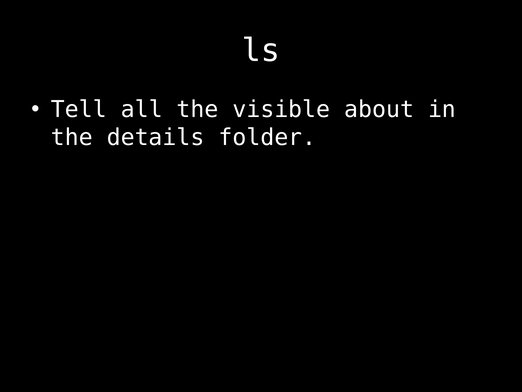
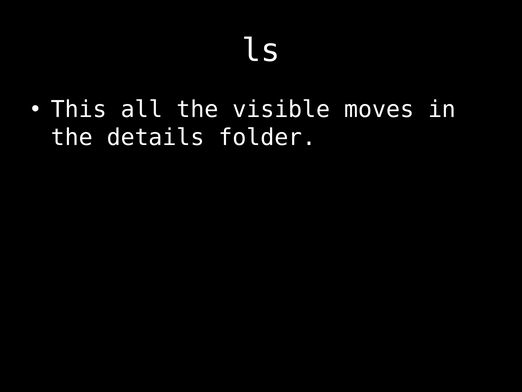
Tell: Tell -> This
about: about -> moves
